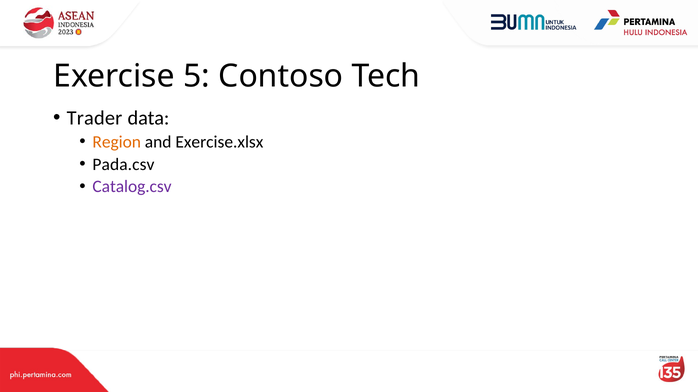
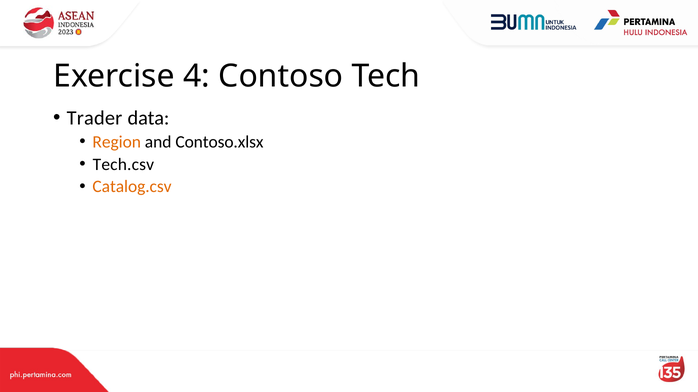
5: 5 -> 4
Exercise.xlsx: Exercise.xlsx -> Contoso.xlsx
Pada.csv: Pada.csv -> Tech.csv
Catalog.csv colour: purple -> orange
